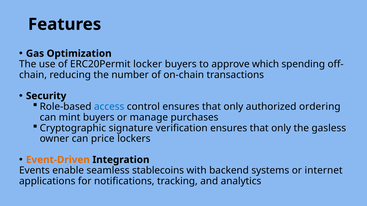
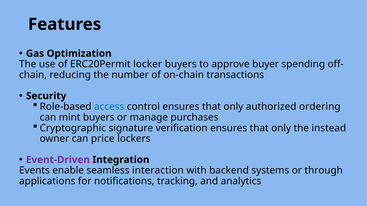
which: which -> buyer
gasless: gasless -> instead
Event-Driven colour: orange -> purple
stablecoins: stablecoins -> interaction
internet: internet -> through
